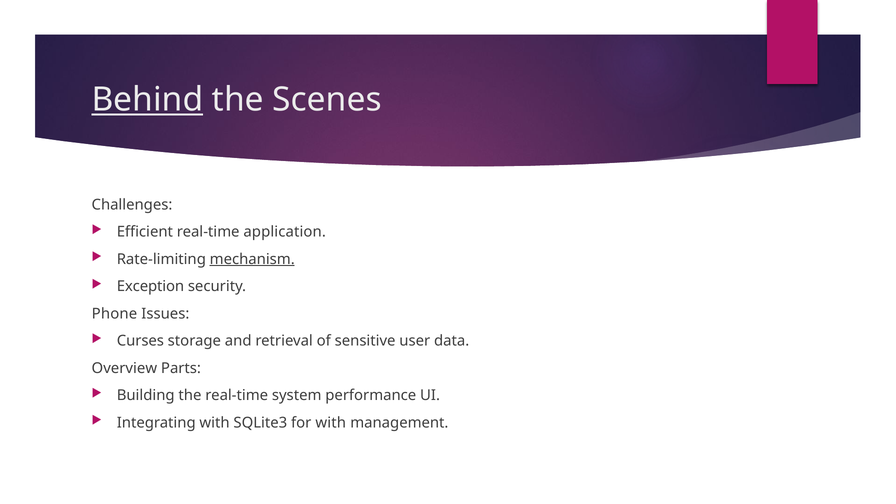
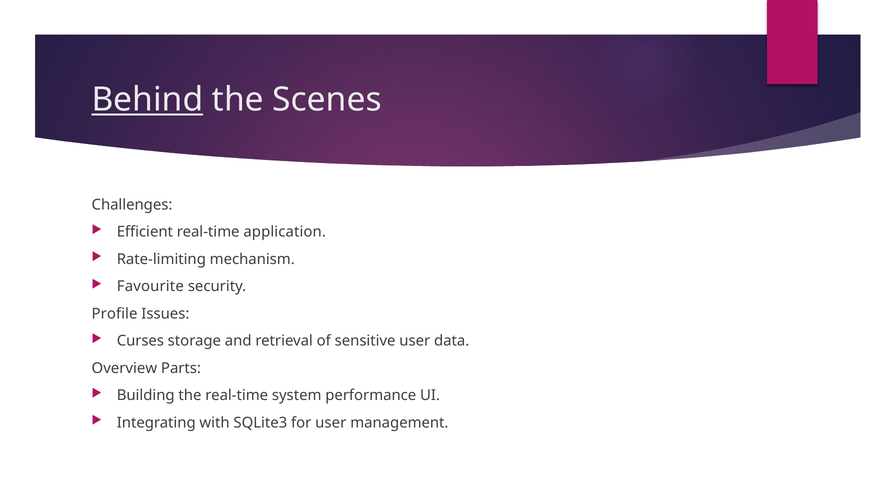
mechanism underline: present -> none
Exception: Exception -> Favourite
Phone: Phone -> Profile
for with: with -> user
